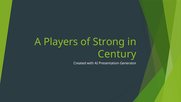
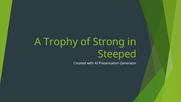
Players: Players -> Trophy
Century: Century -> Steeped
